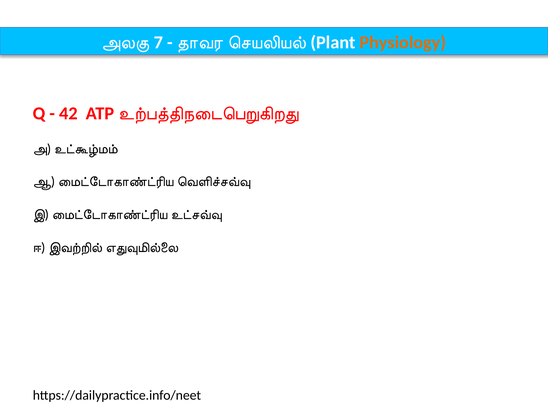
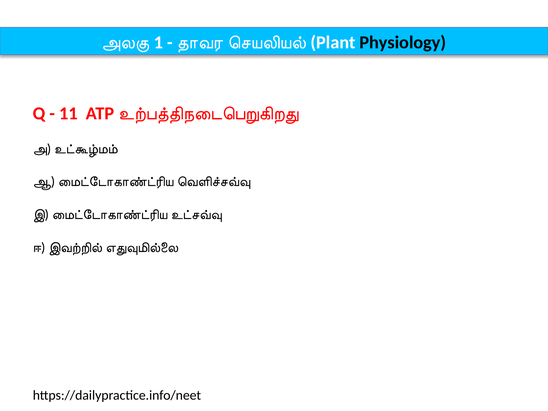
7: 7 -> 1
Physiology colour: orange -> black
42: 42 -> 11
